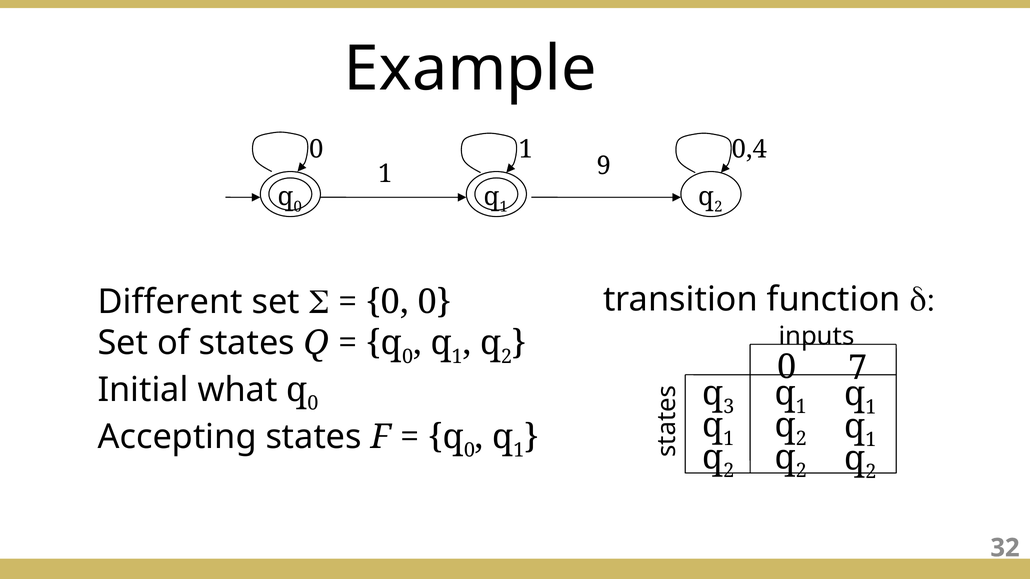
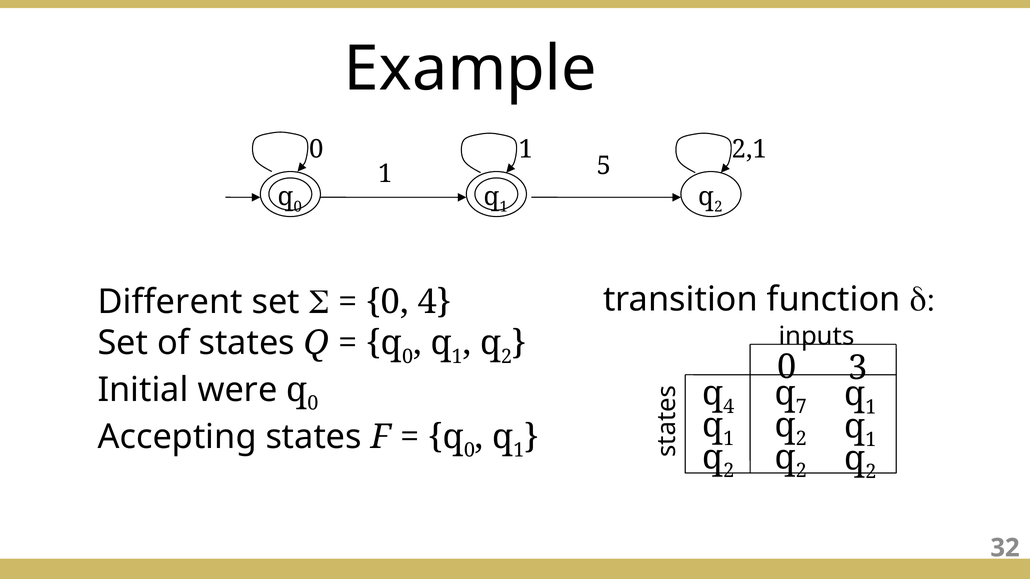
0,4: 0,4 -> 2,1
9: 9 -> 5
0 0: 0 -> 4
7: 7 -> 3
what: what -> were
q 3: 3 -> 4
1 at (801, 407): 1 -> 7
